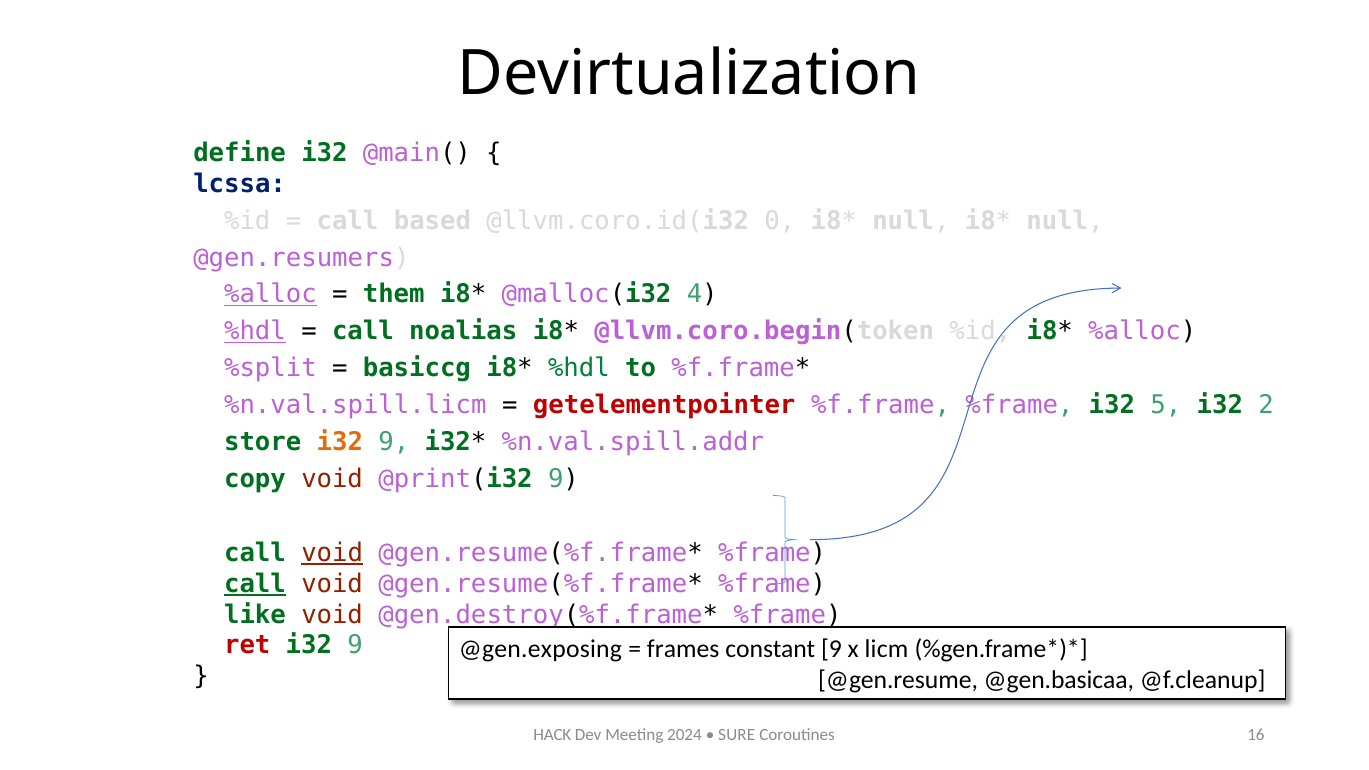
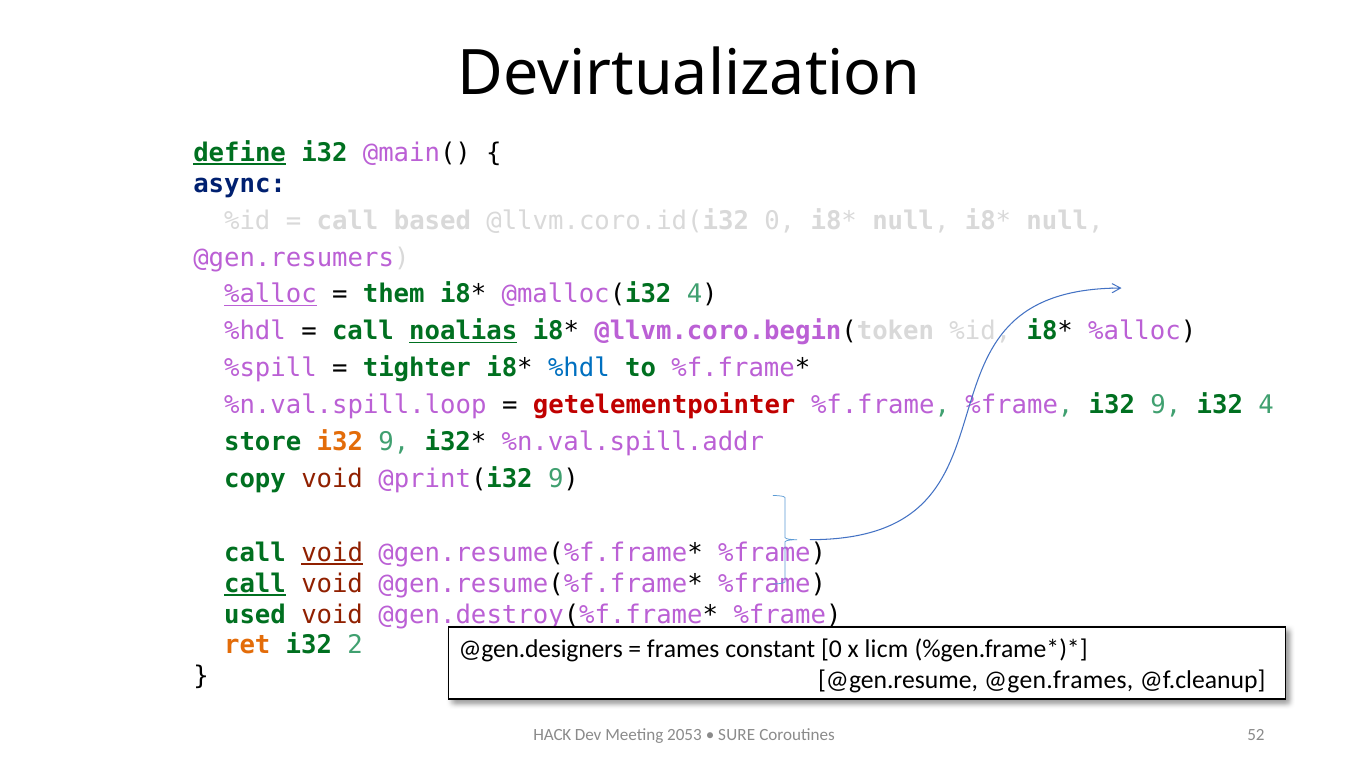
define underline: none -> present
lcssa: lcssa -> async
%hdl at (255, 331) underline: present -> none
noalias underline: none -> present
%split: %split -> %spill
basiccg: basiccg -> tighter
%hdl at (579, 368) colour: green -> blue
%n.val.spill.licm: %n.val.spill.licm -> %n.val.spill.loop
%frame i32 5: 5 -> 9
i32 2: 2 -> 4
like: like -> used
ret colour: red -> orange
9 at (355, 646): 9 -> 2
@gen.exposing: @gen.exposing -> @gen.designers
constant 9: 9 -> 0
@gen.basicaa: @gen.basicaa -> @gen.frames
2024: 2024 -> 2053
16: 16 -> 52
